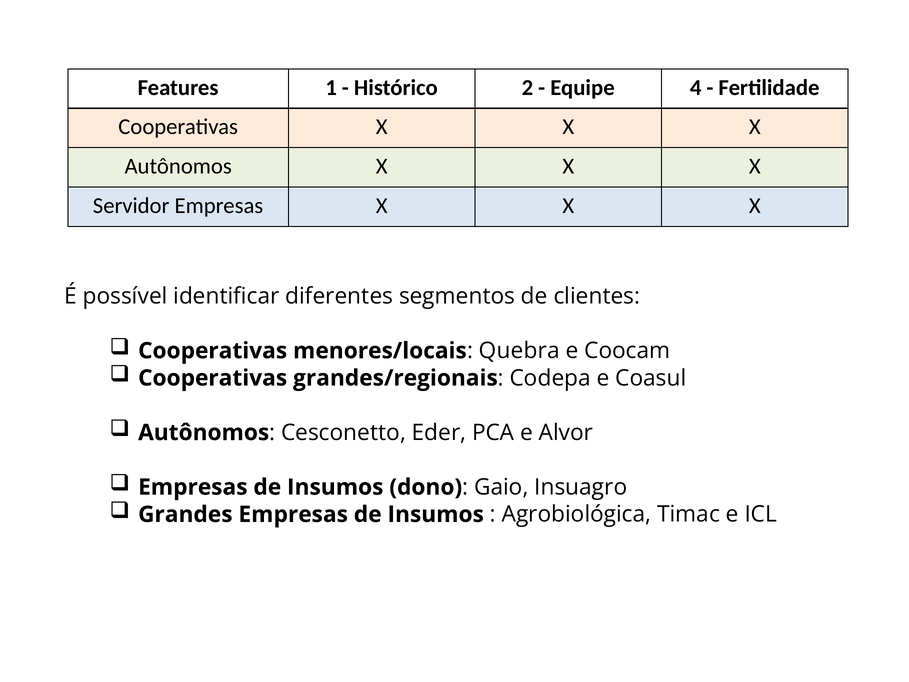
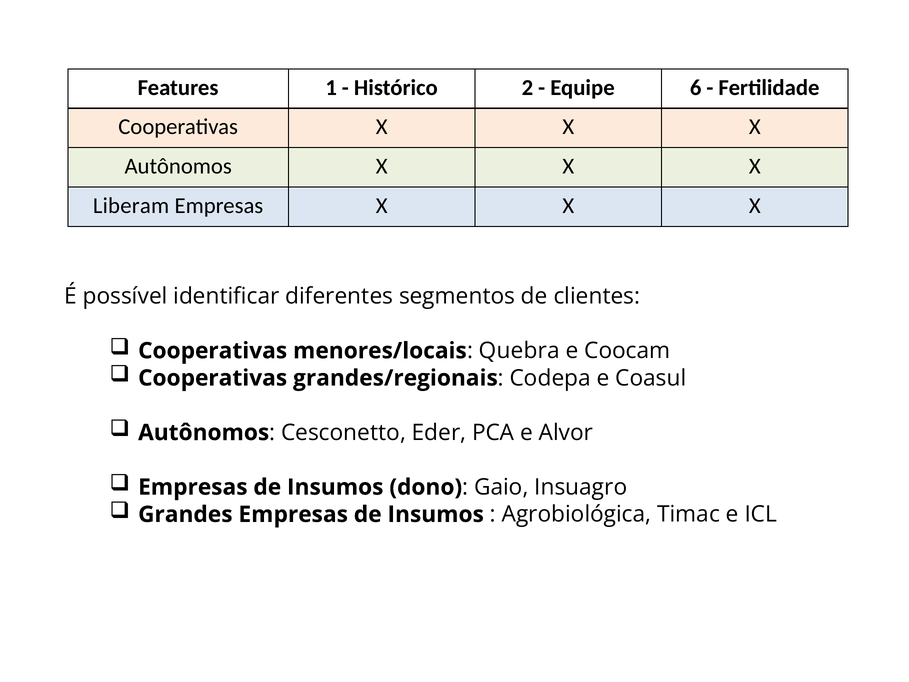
4: 4 -> 6
Servidor: Servidor -> Liberam
